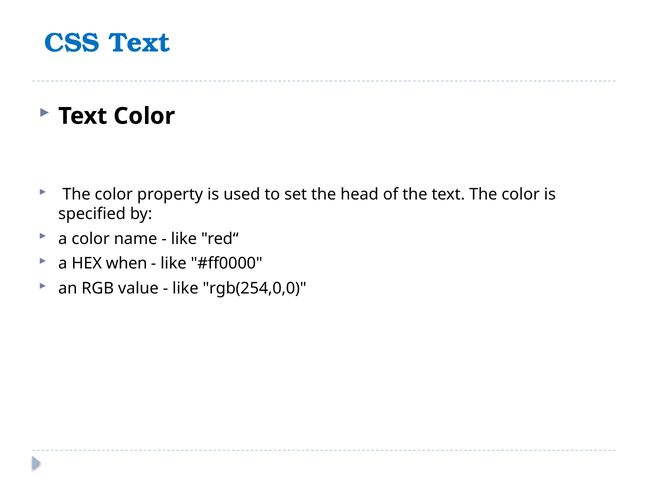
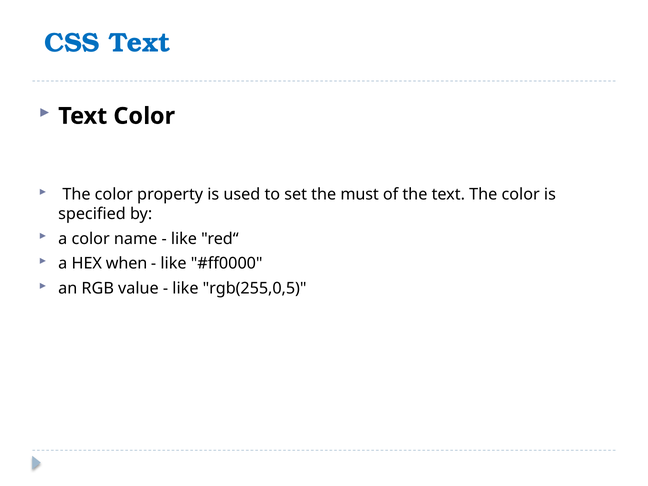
head: head -> must
rgb(254,0,0: rgb(254,0,0 -> rgb(255,0,5
